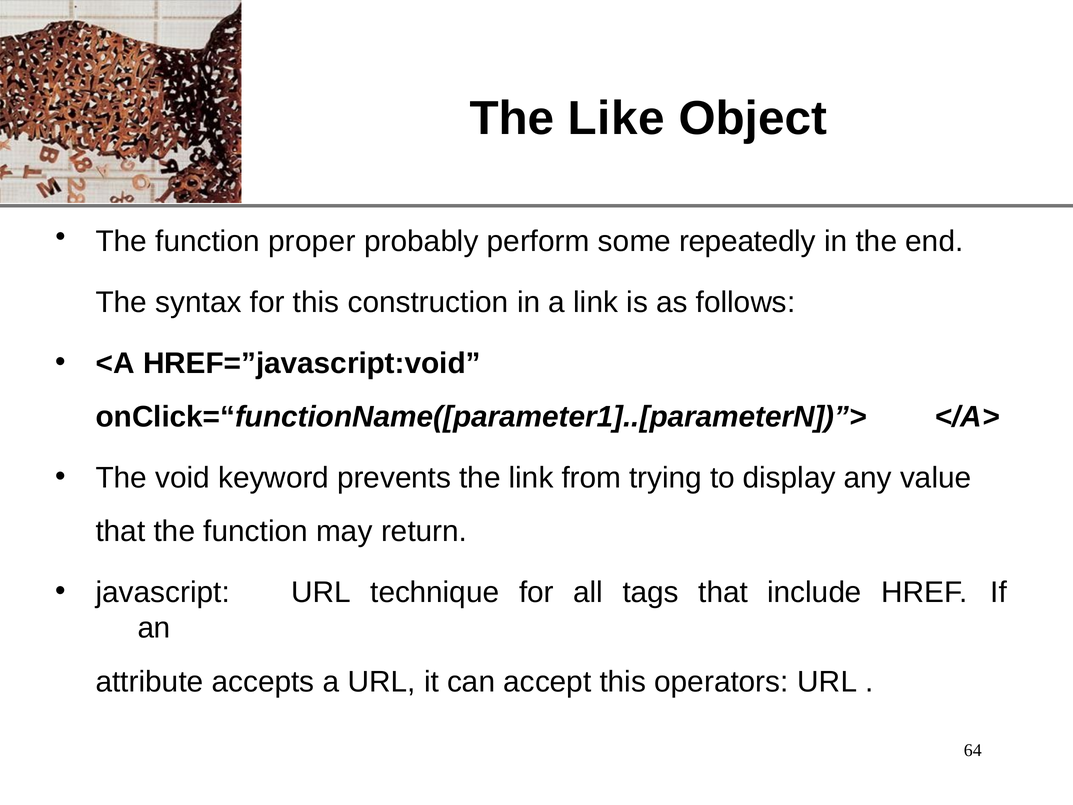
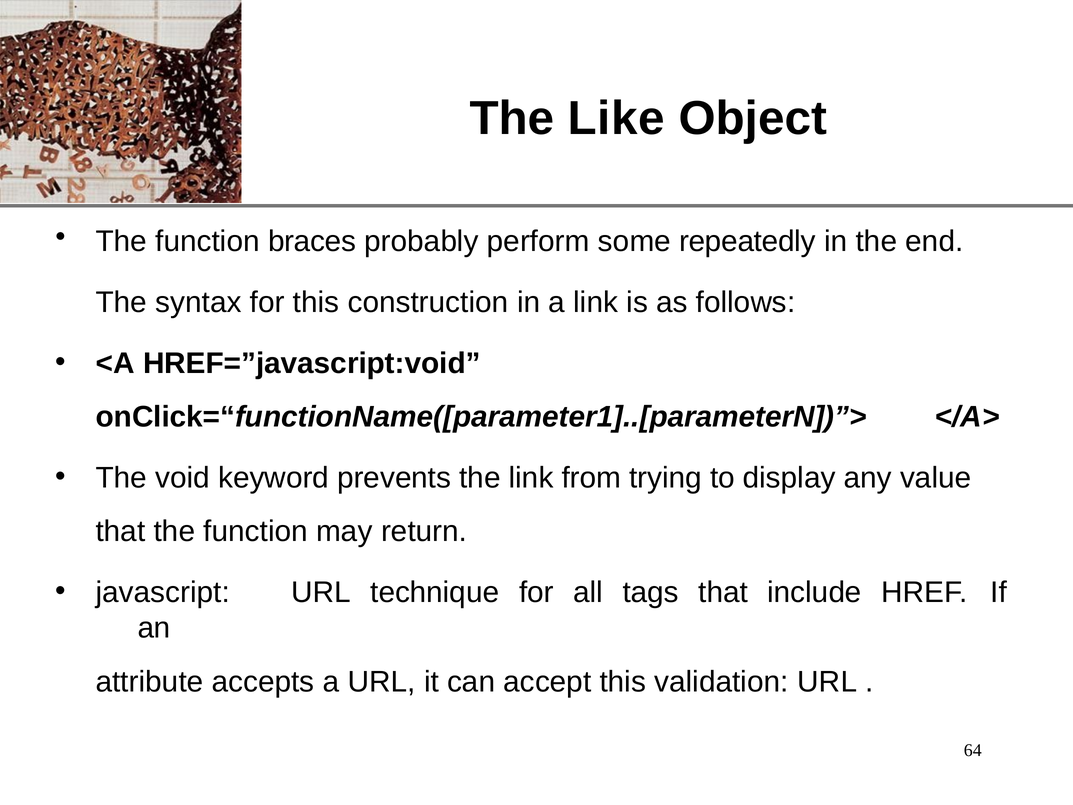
proper: proper -> braces
operators: operators -> validation
